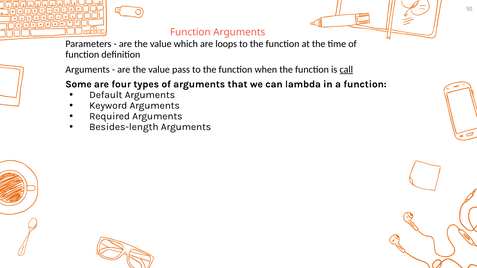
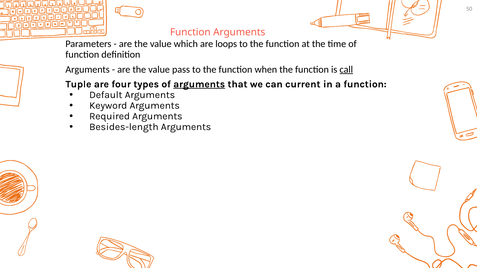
Some: Some -> Tuple
arguments at (199, 84) underline: none -> present
lambda: lambda -> current
